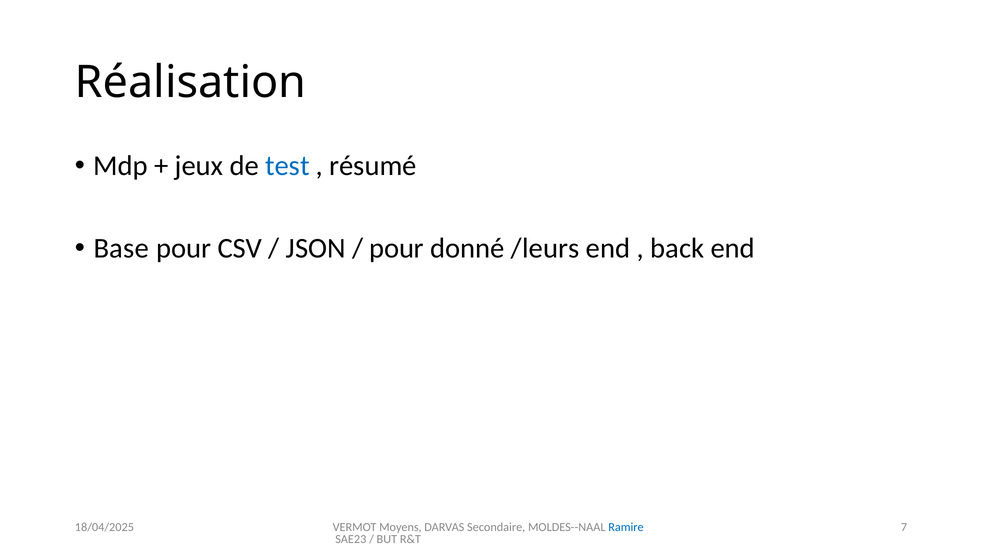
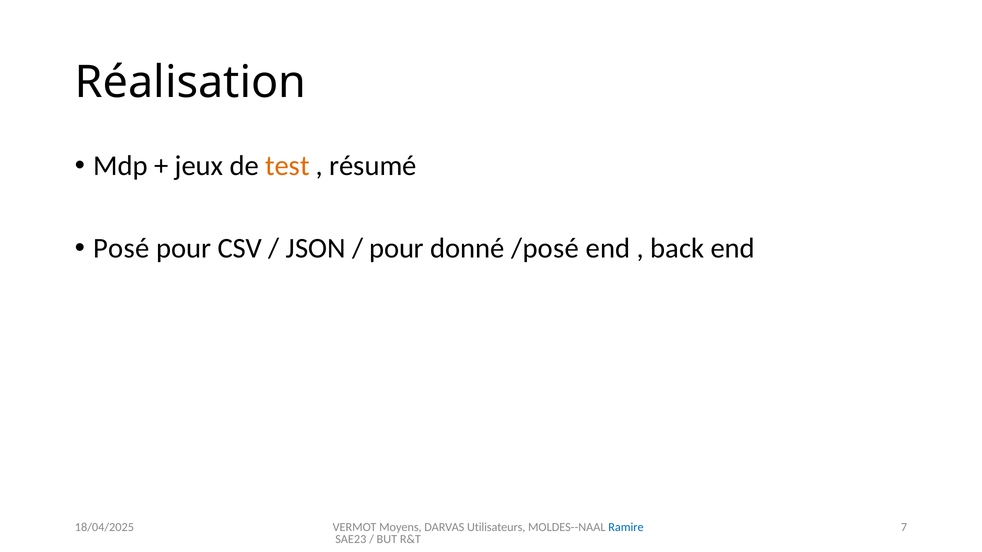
test colour: blue -> orange
Base: Base -> Posé
/leurs: /leurs -> /posé
Secondaire: Secondaire -> Utilisateurs
